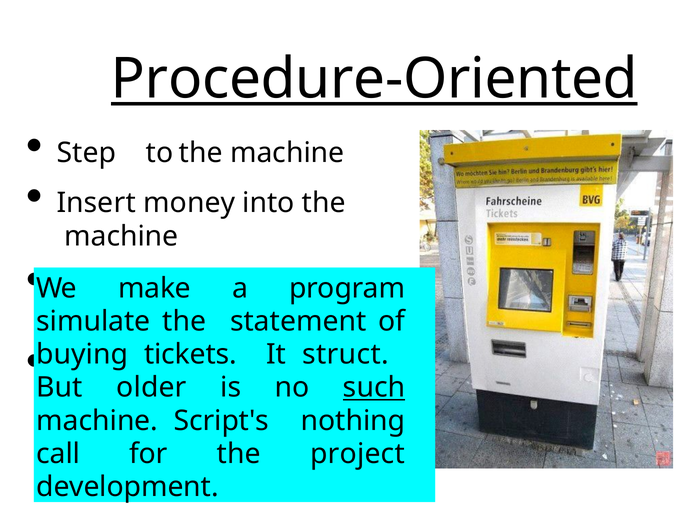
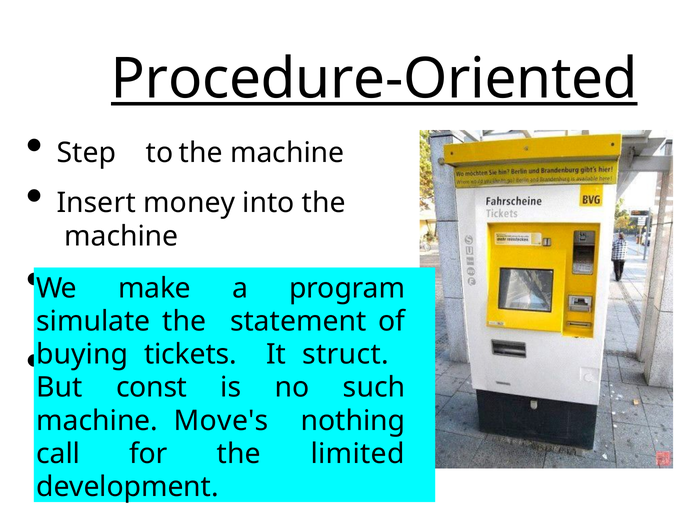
older: older -> const
such underline: present -> none
Script's: Script's -> Move's
project: project -> limited
